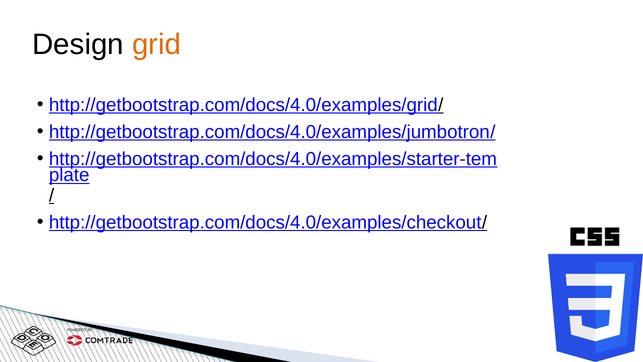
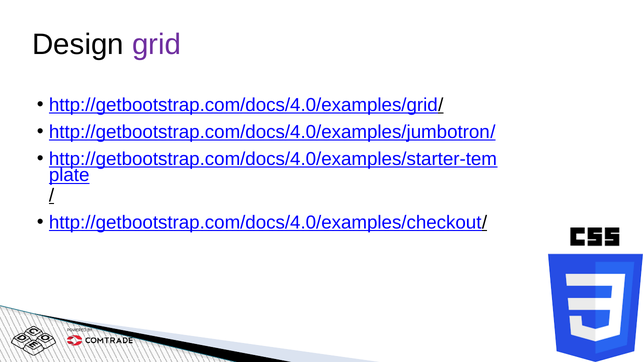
grid colour: orange -> purple
